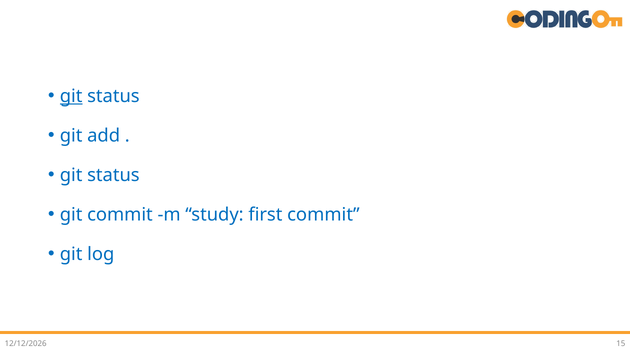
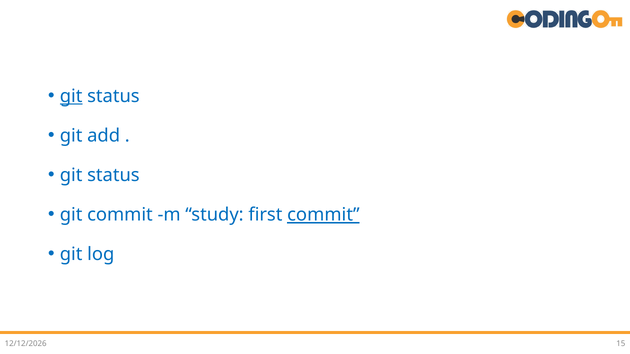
commit at (323, 215) underline: none -> present
